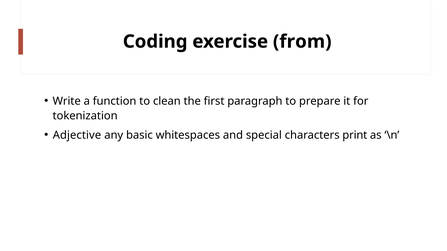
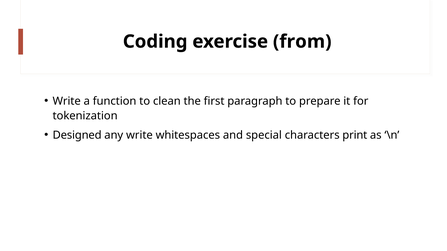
Adjective: Adjective -> Designed
any basic: basic -> write
